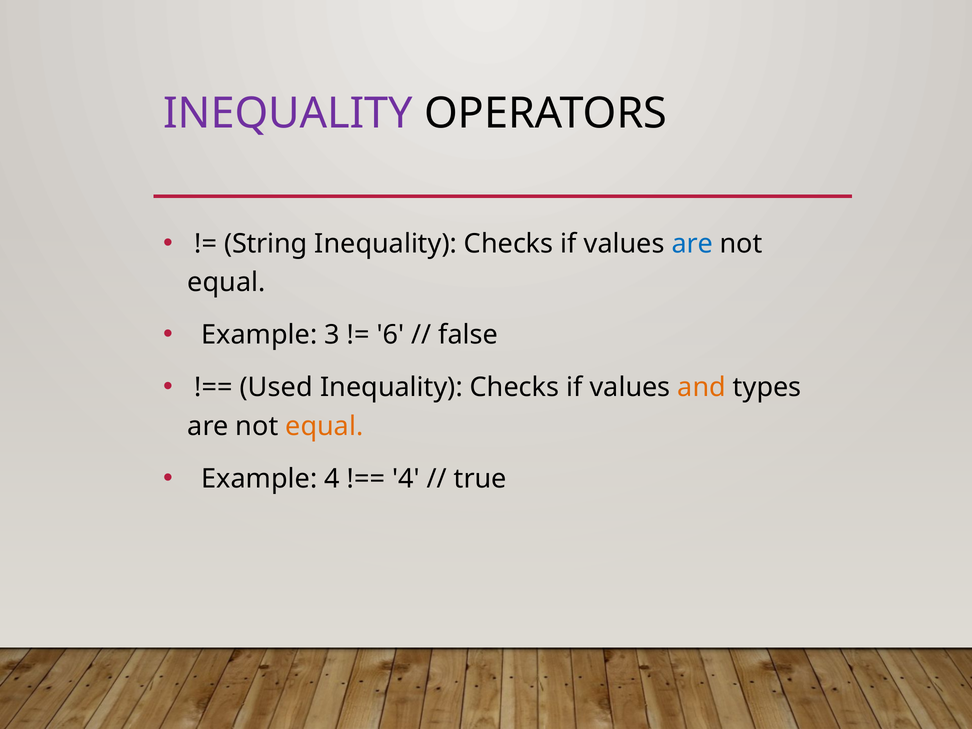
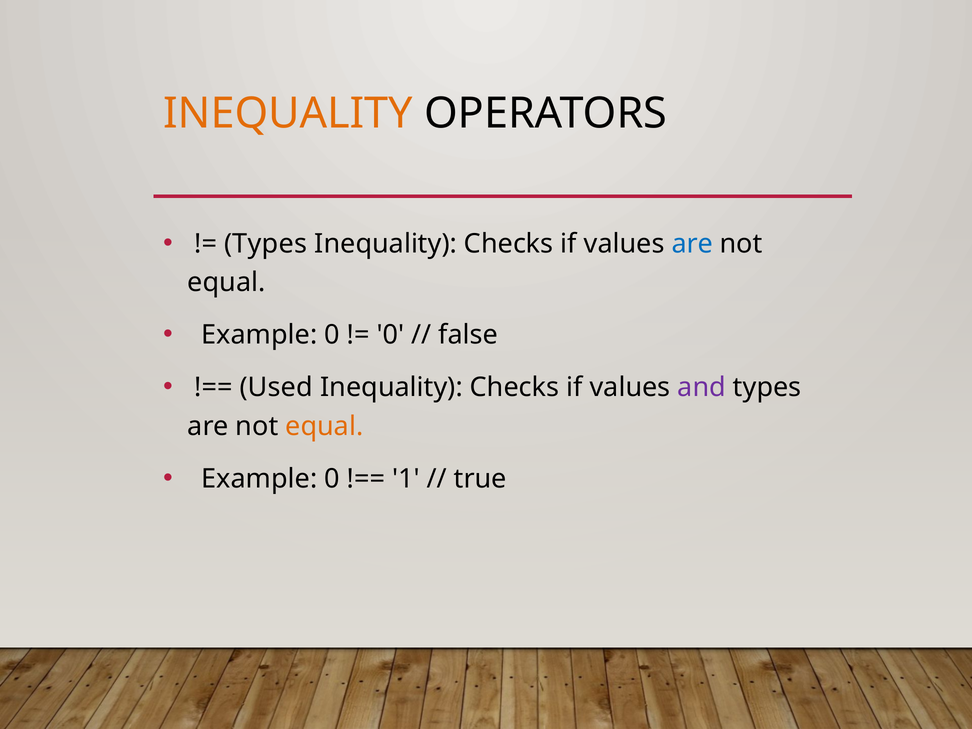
INEQUALITY at (288, 113) colour: purple -> orange
String at (266, 244): String -> Types
3 at (332, 335): 3 -> 0
6 at (390, 335): 6 -> 0
and colour: orange -> purple
4 at (332, 479): 4 -> 0
4 at (406, 479): 4 -> 1
